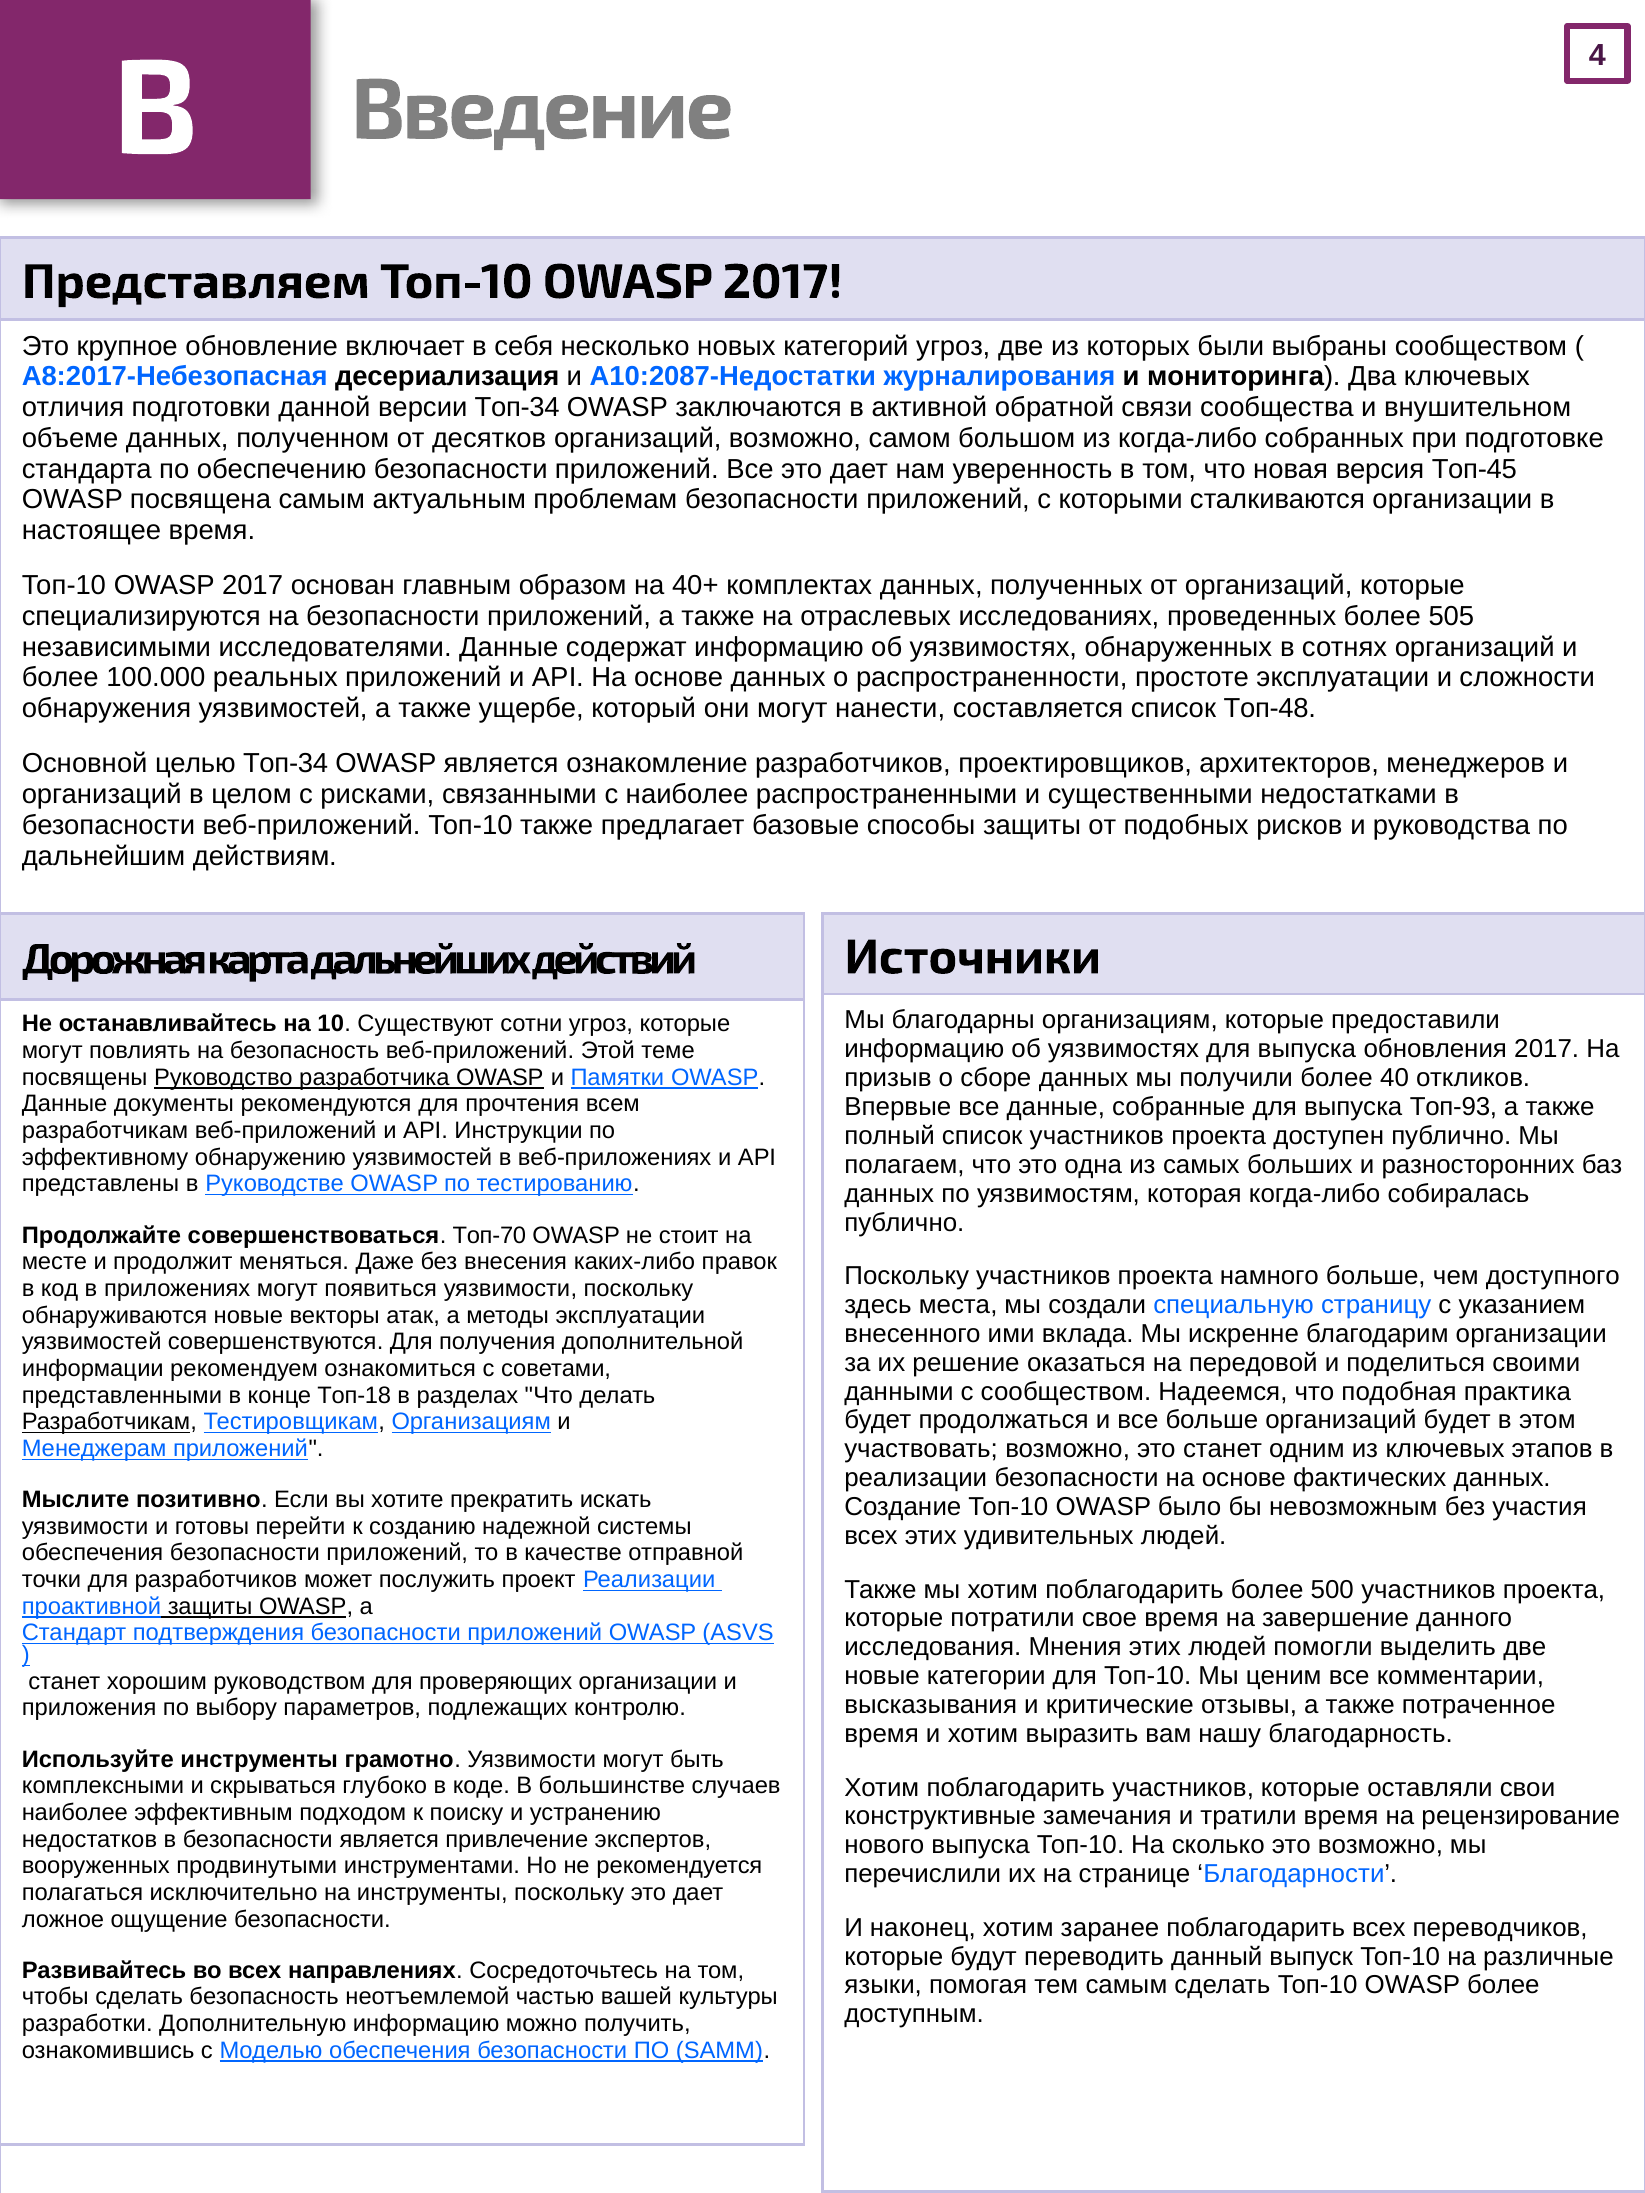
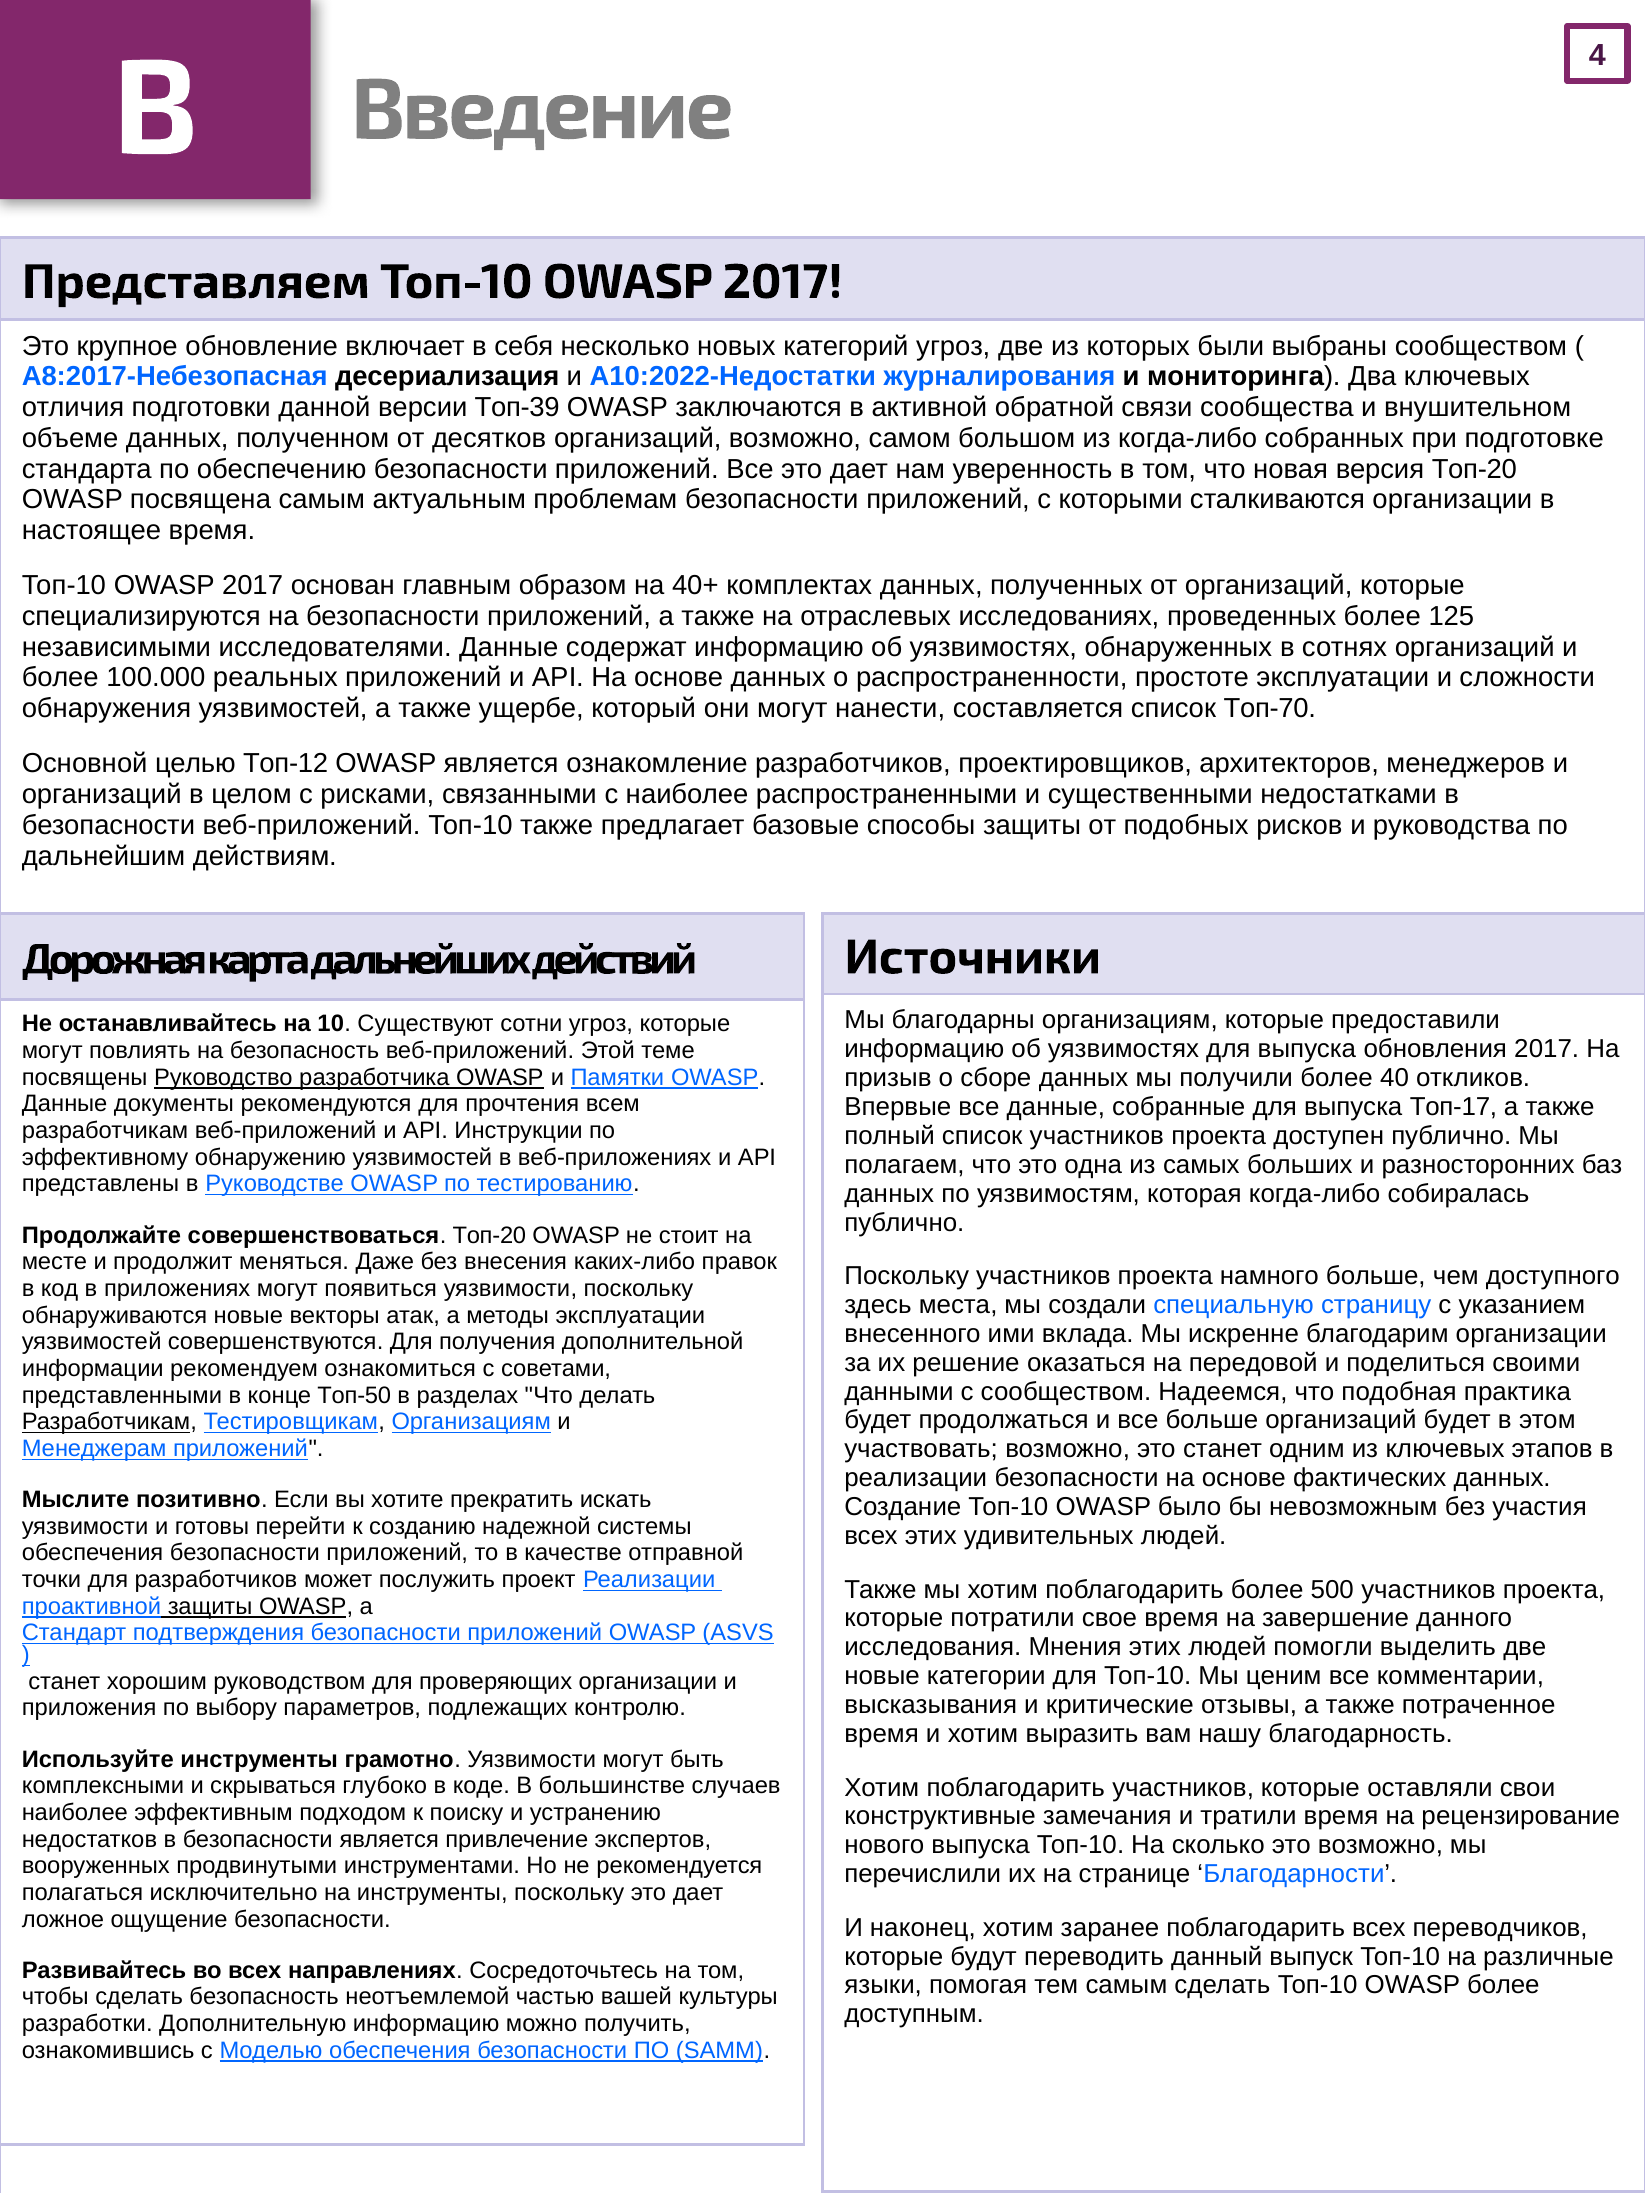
A10:2087-Недостатки: A10:2087-Недостатки -> A10:2022-Недостатки
версии Топ-34: Топ-34 -> Топ-39
версия Топ-45: Топ-45 -> Топ-20
505: 505 -> 125
Топ-48: Топ-48 -> Топ-70
целью Топ-34: Топ-34 -> Топ-12
Топ-93: Топ-93 -> Топ-17
совершенствоваться Топ-70: Топ-70 -> Топ-20
Топ-18: Топ-18 -> Топ-50
